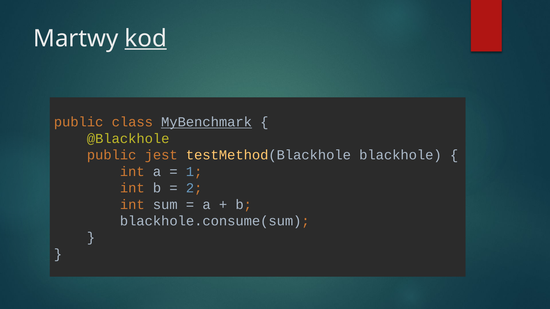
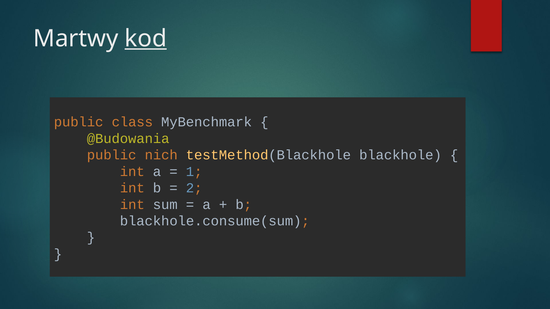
MyBenchmark underline: present -> none
@Blackhole: @Blackhole -> @Budowania
jest: jest -> nich
